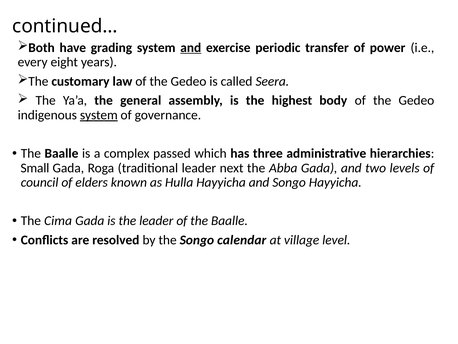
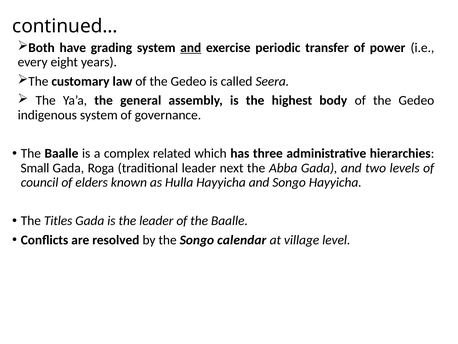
system at (99, 115) underline: present -> none
passed: passed -> related
Cima: Cima -> Titles
